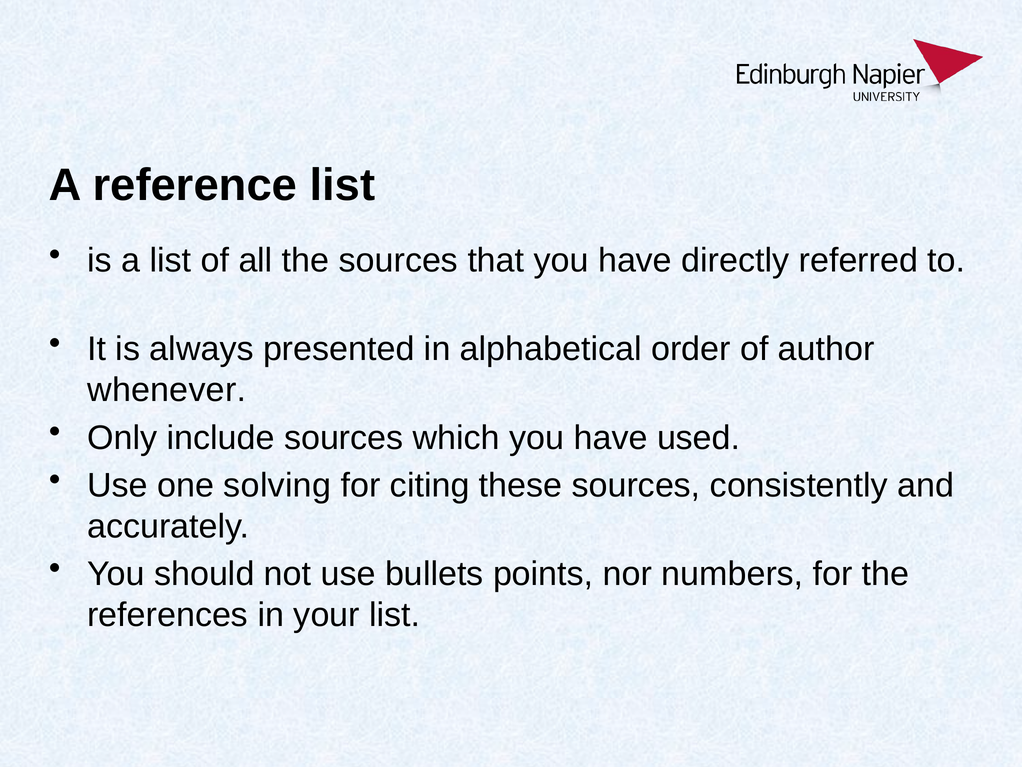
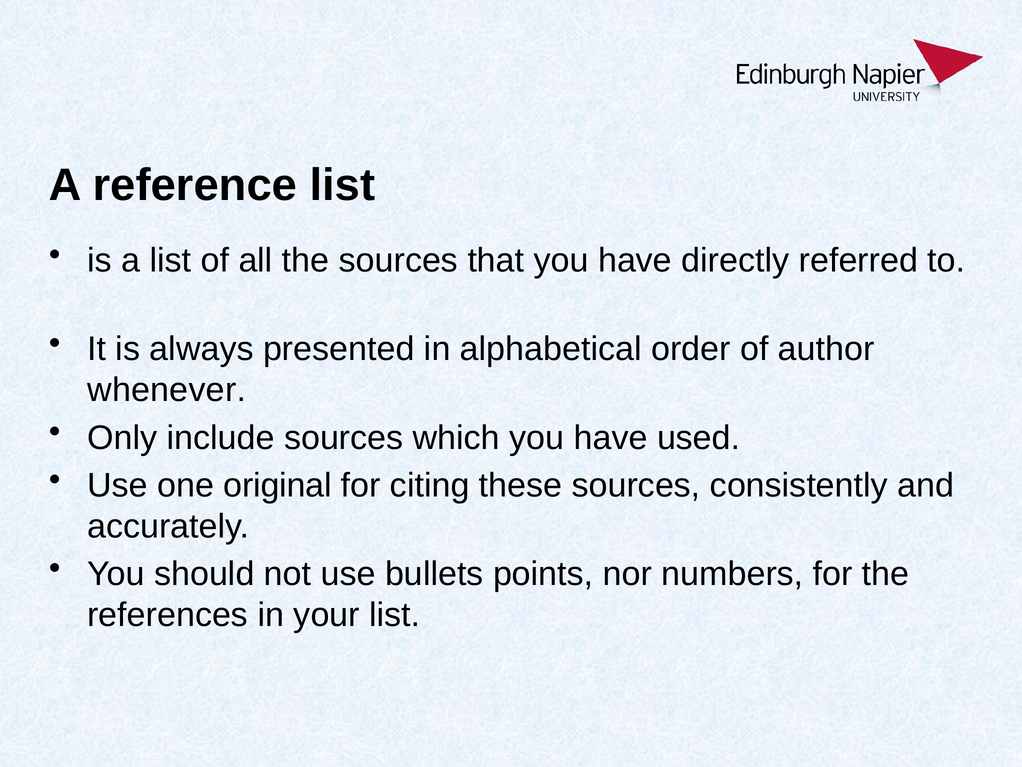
solving: solving -> original
